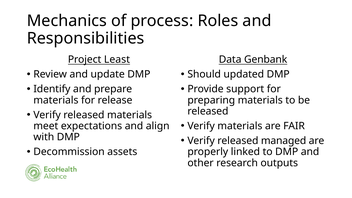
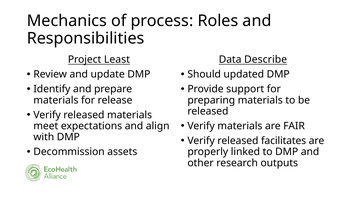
Genbank: Genbank -> Describe
managed: managed -> facilitates
